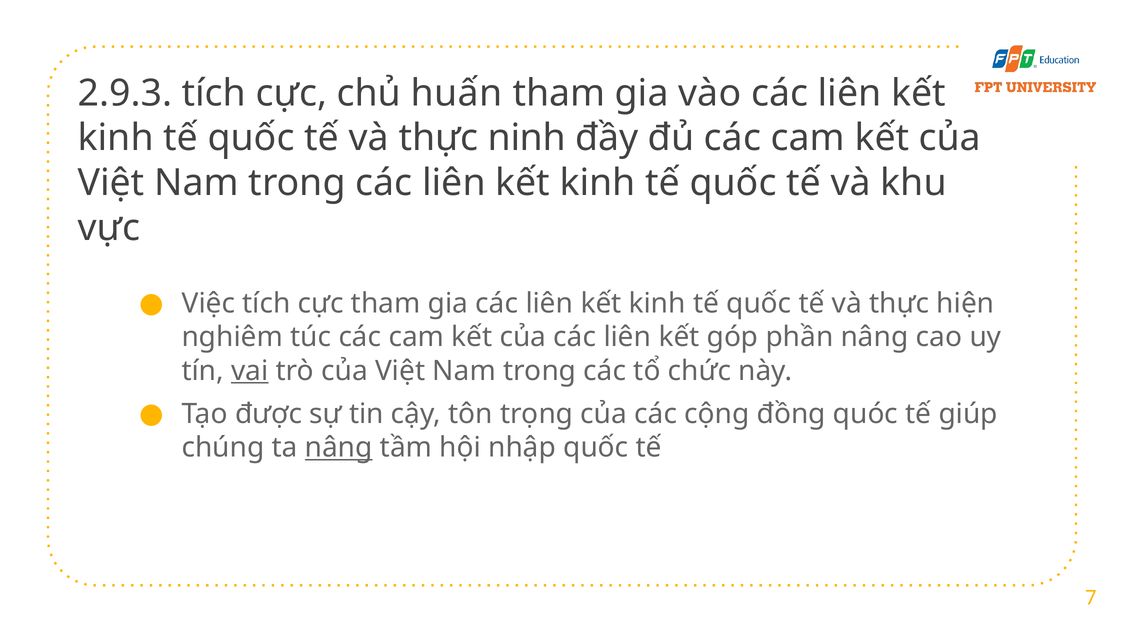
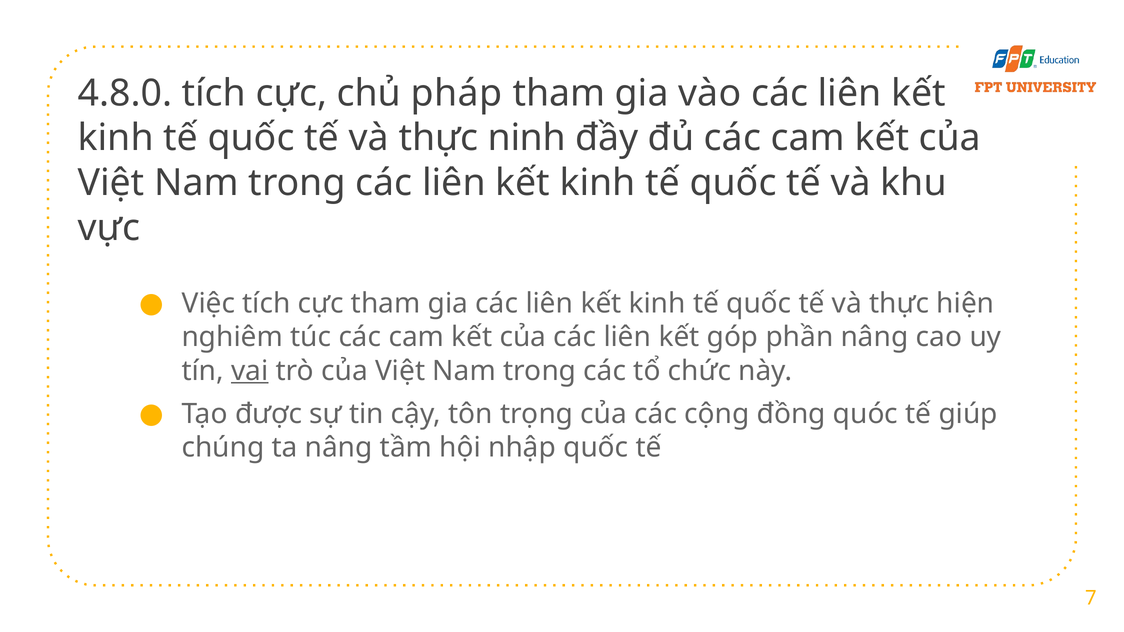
2.9.3: 2.9.3 -> 4.8.0
huấn: huấn -> pháp
nâng at (339, 448) underline: present -> none
